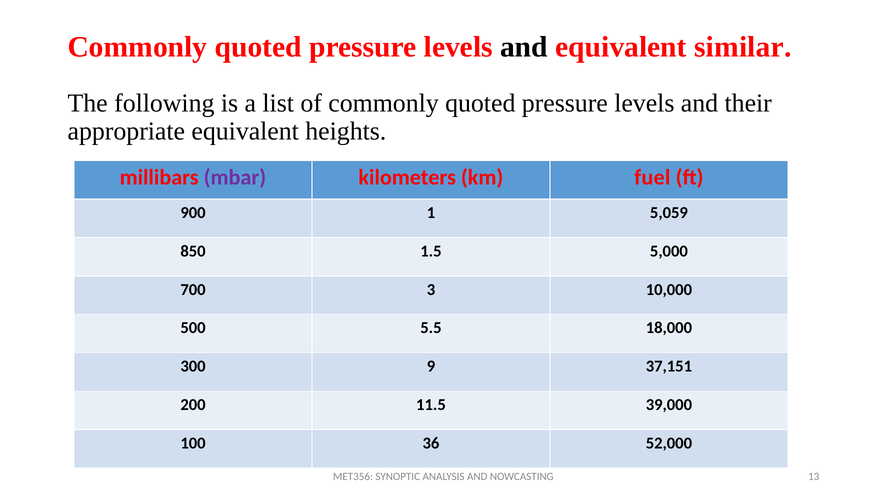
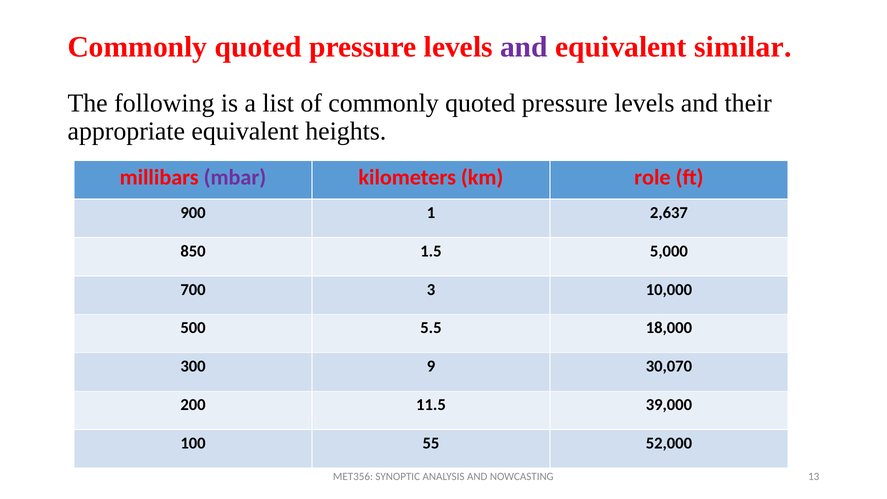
and at (524, 47) colour: black -> purple
fuel: fuel -> role
5,059: 5,059 -> 2,637
37,151: 37,151 -> 30,070
36: 36 -> 55
